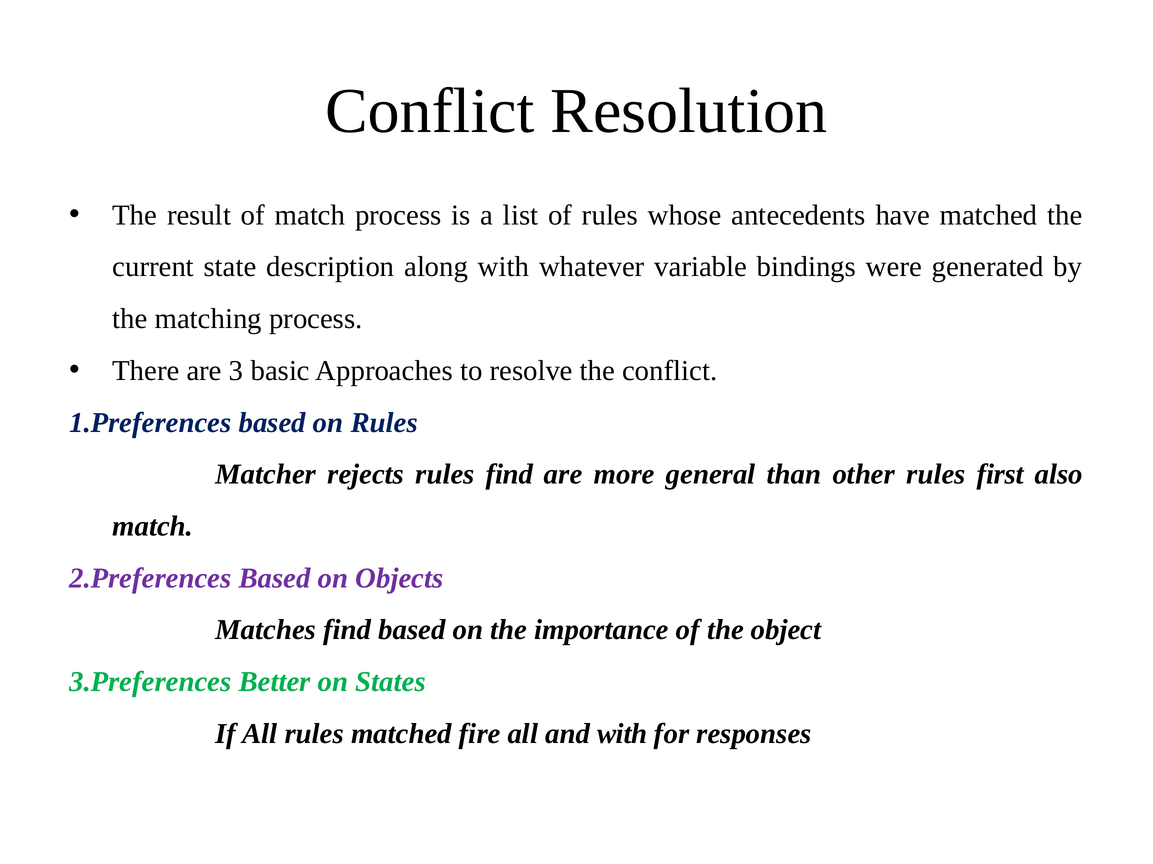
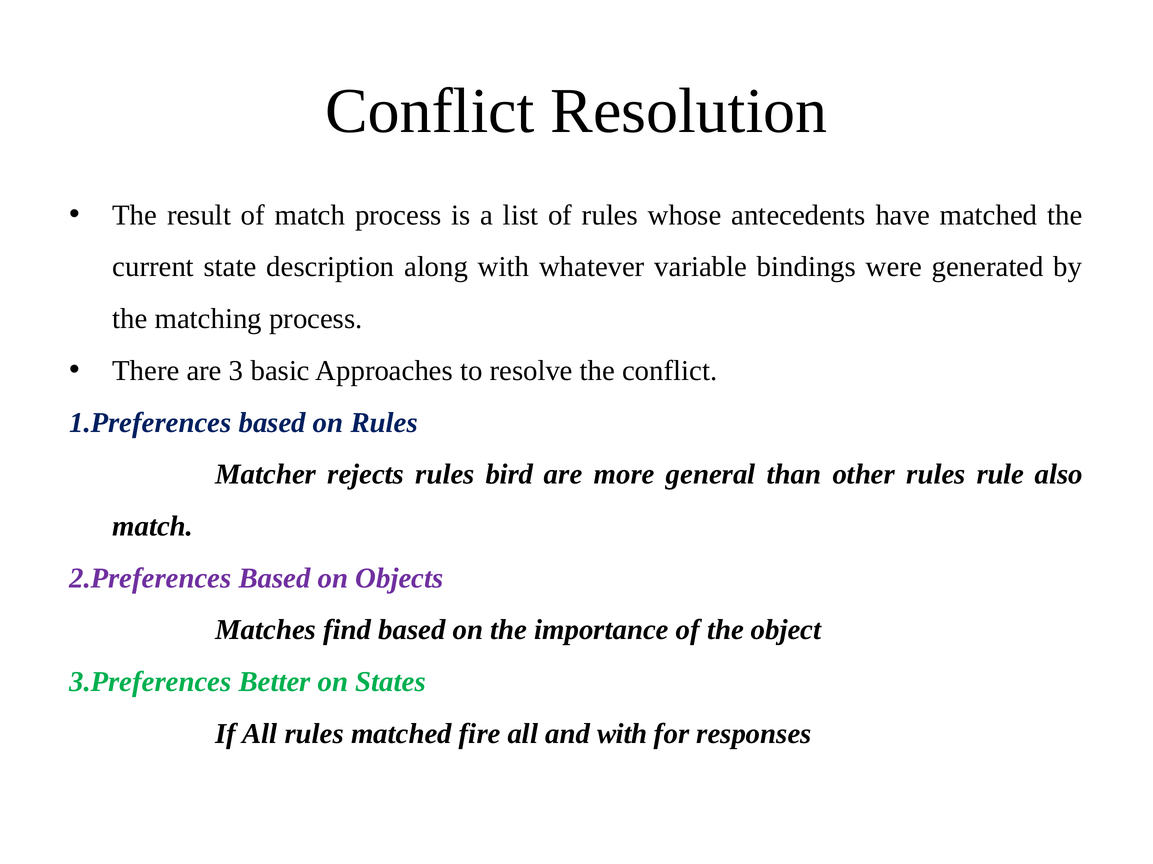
rules find: find -> bird
first: first -> rule
